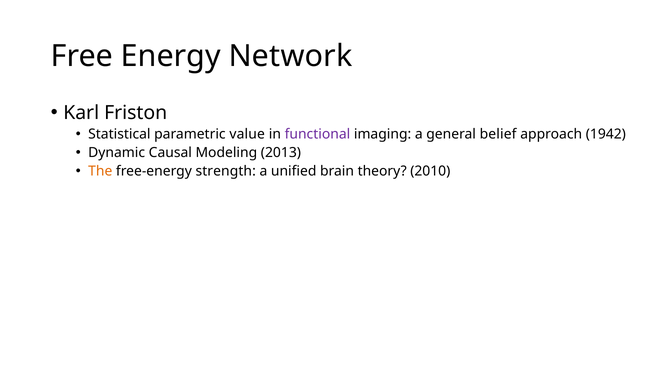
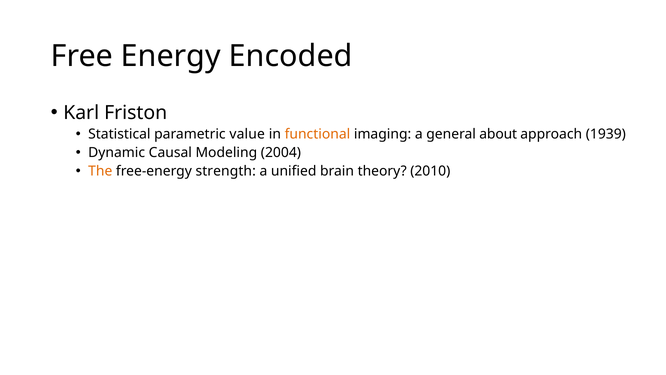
Network: Network -> Encoded
functional colour: purple -> orange
belief: belief -> about
1942: 1942 -> 1939
2013: 2013 -> 2004
